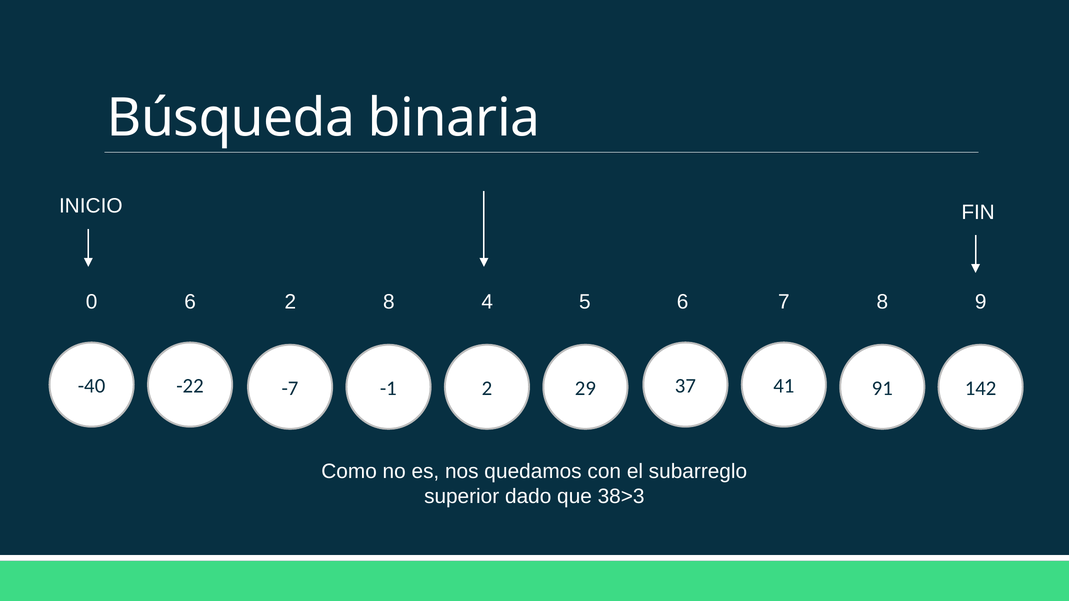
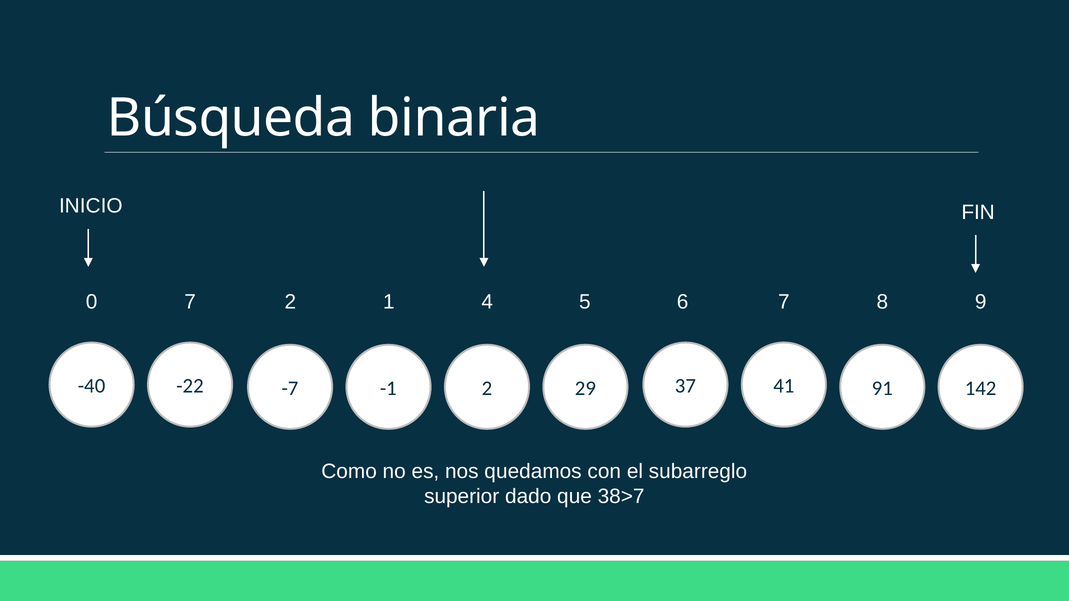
0 6: 6 -> 7
2 8: 8 -> 1
38>3: 38>3 -> 38>7
